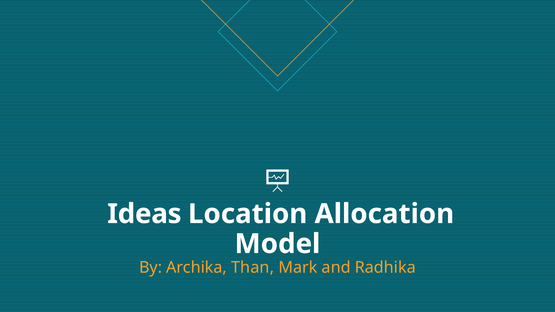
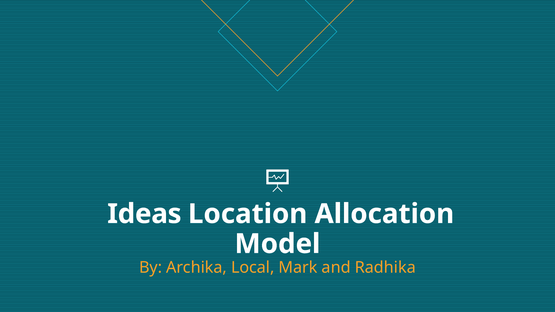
Than: Than -> Local
